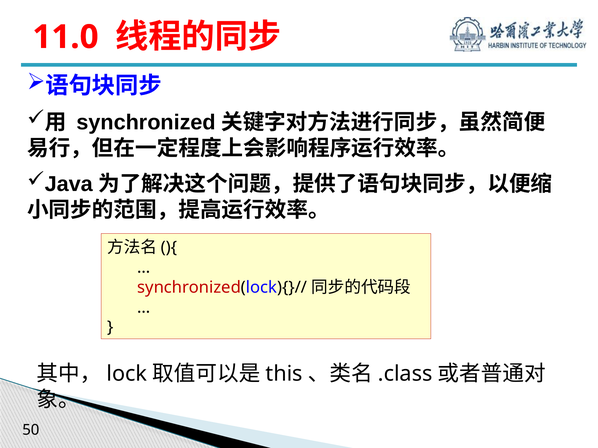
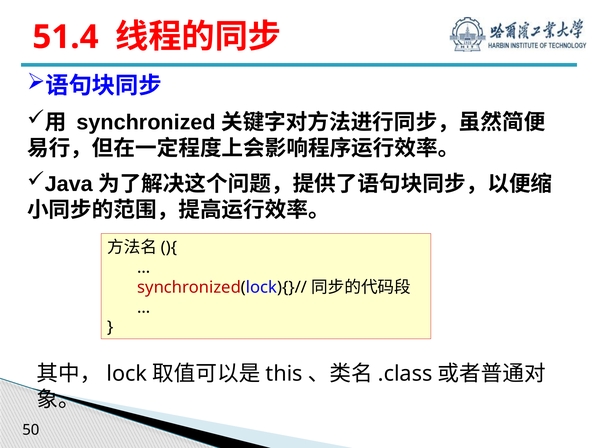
11.0: 11.0 -> 51.4
